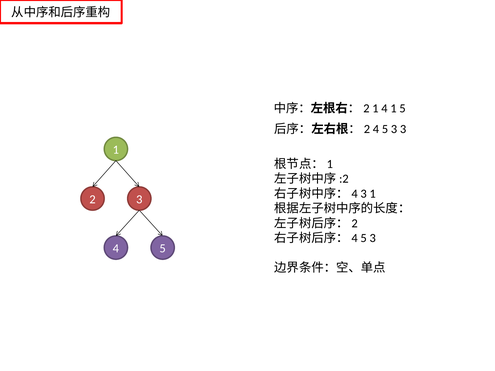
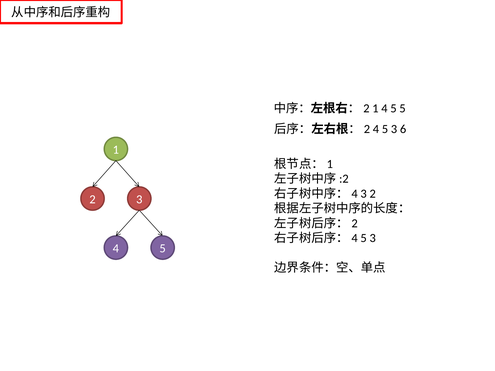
1 4 1: 1 -> 5
3 3: 3 -> 6
3 1: 1 -> 2
